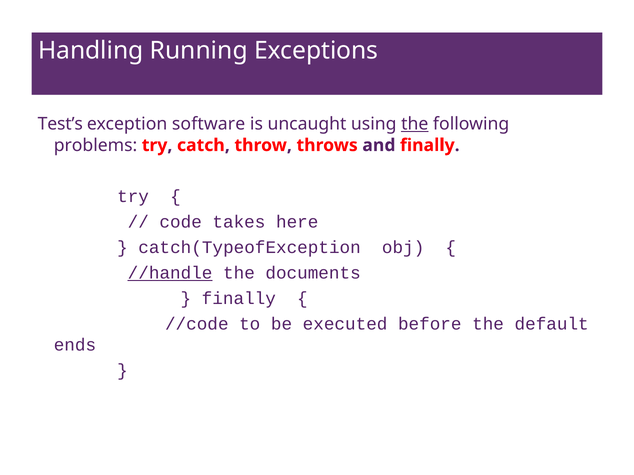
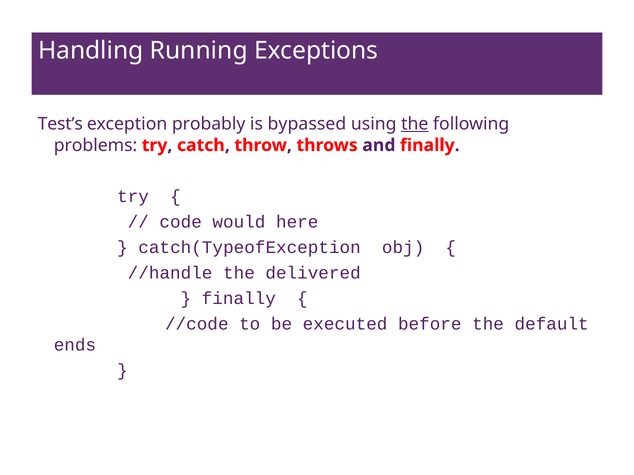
software: software -> probably
uncaught: uncaught -> bypassed
takes: takes -> would
//handle underline: present -> none
documents: documents -> delivered
